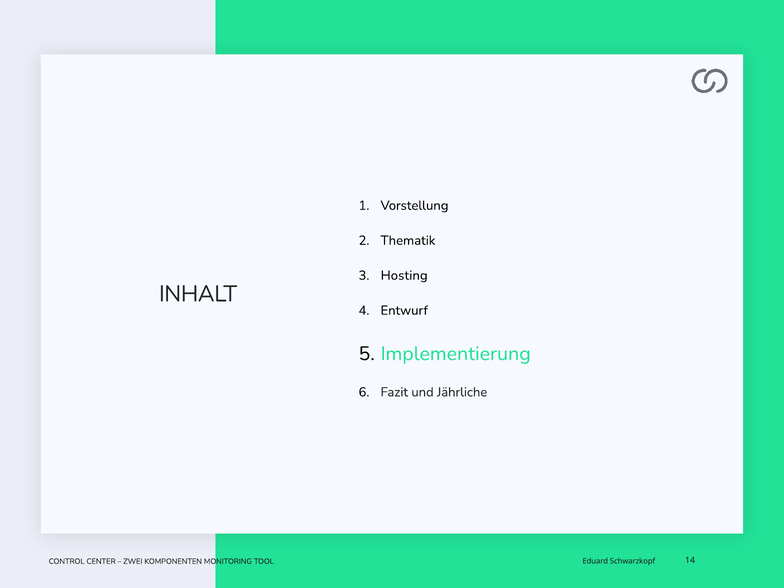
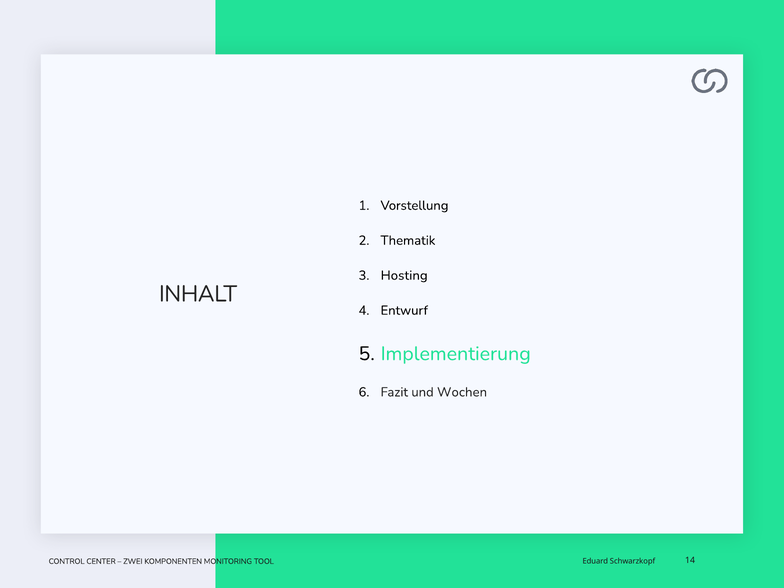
Jährliche: Jährliche -> Wochen
